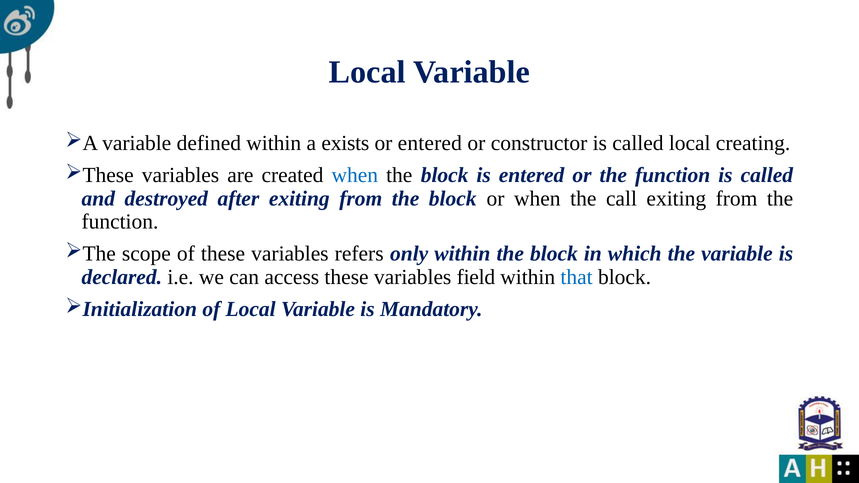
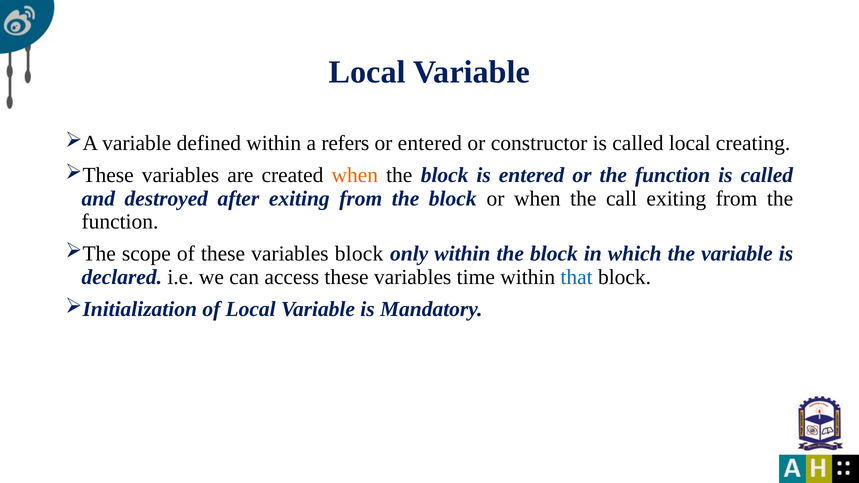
exists: exists -> refers
when at (355, 175) colour: blue -> orange
variables refers: refers -> block
field: field -> time
